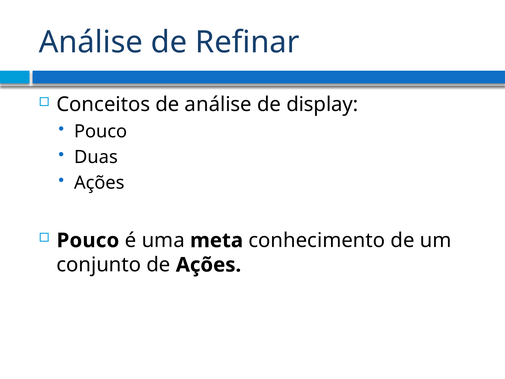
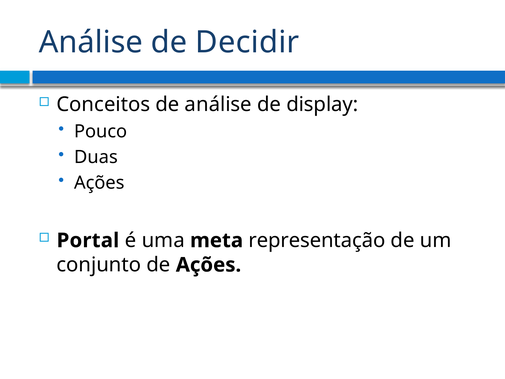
Refinar: Refinar -> Decidir
Pouco at (88, 240): Pouco -> Portal
conhecimento: conhecimento -> representação
